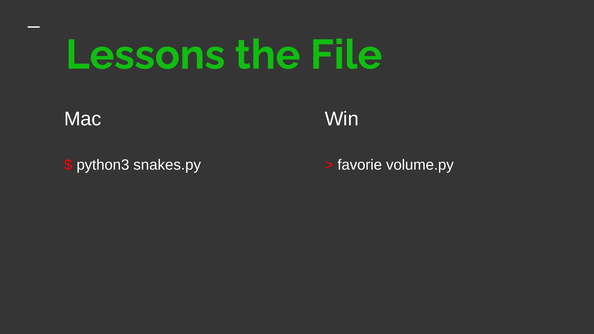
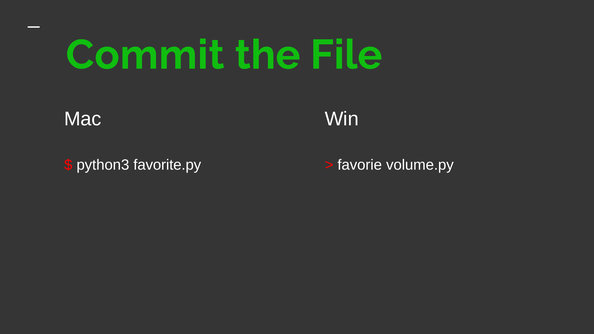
Lessons: Lessons -> Commit
snakes.py: snakes.py -> favorite.py
